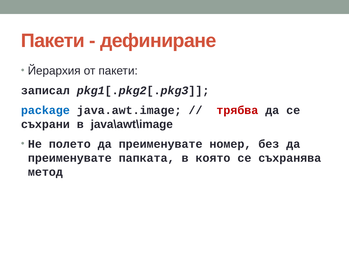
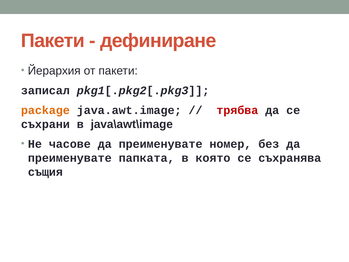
package colour: blue -> orange
полето: полето -> часове
метод: метод -> същия
